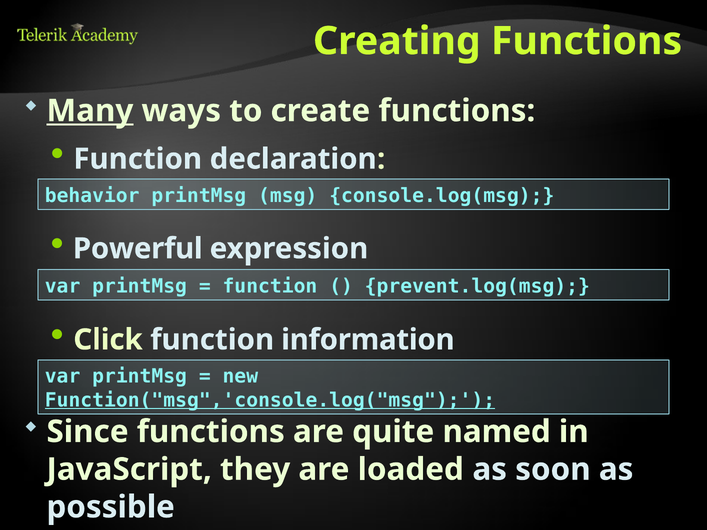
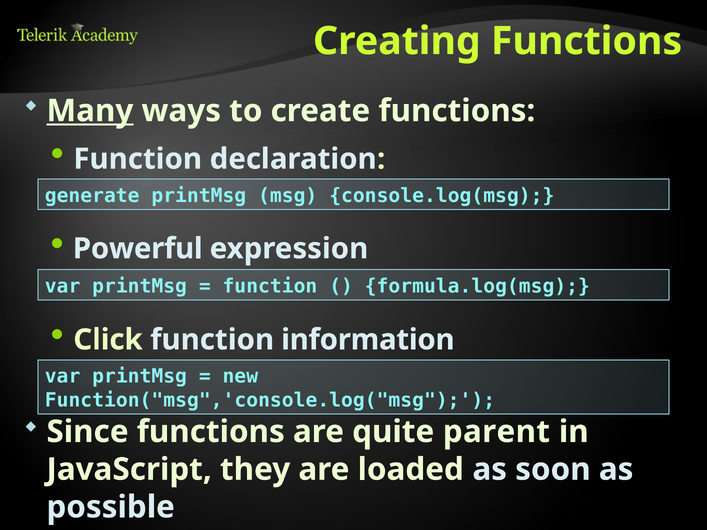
behavior: behavior -> generate
prevent.log(msg: prevent.log(msg -> formula.log(msg
Function("msg",'console.log("msg underline: present -> none
named: named -> parent
